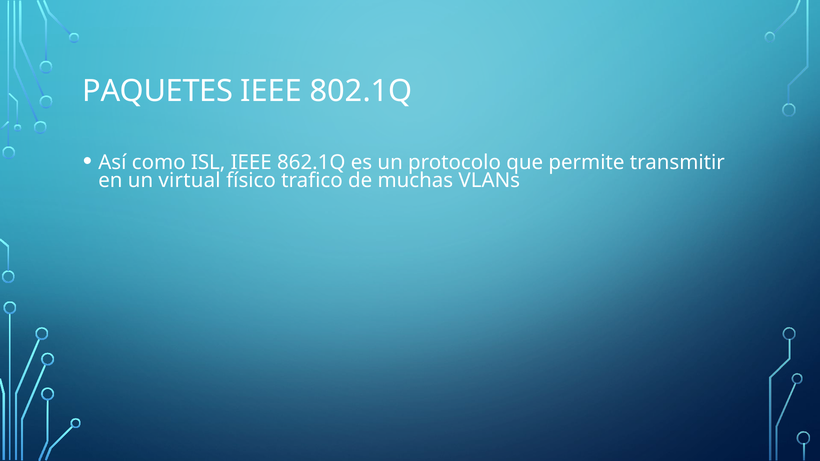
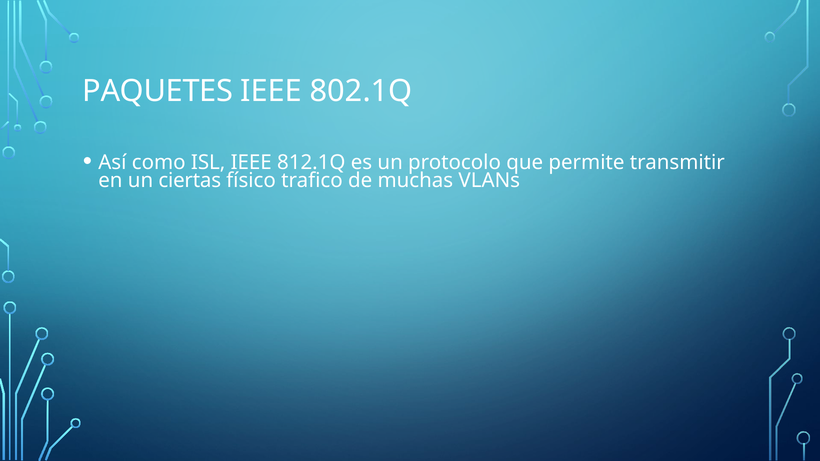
862.1Q: 862.1Q -> 812.1Q
virtual: virtual -> ciertas
